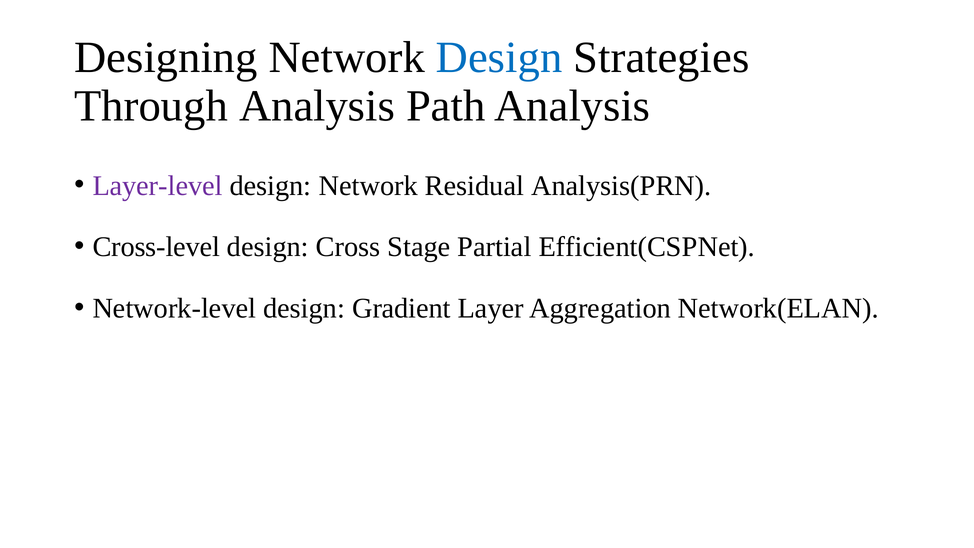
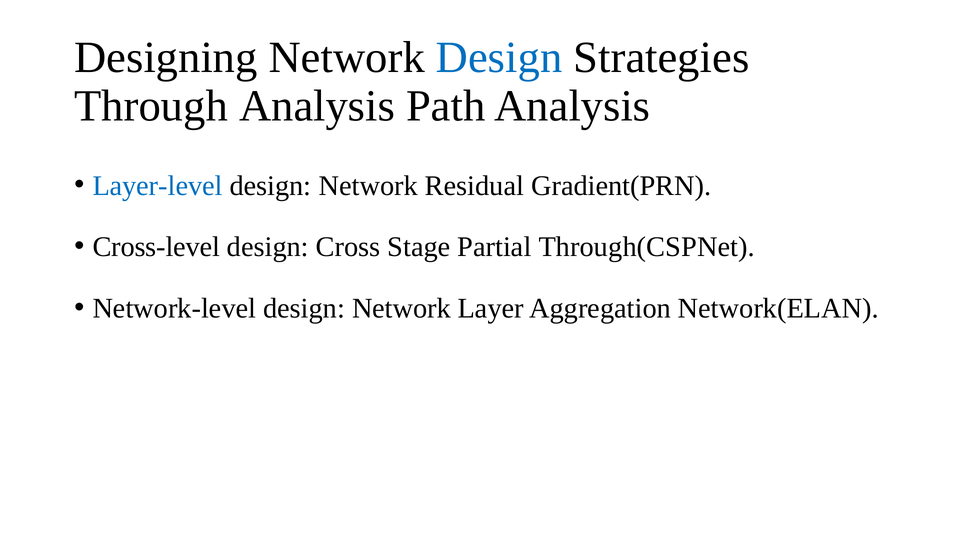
Layer-level colour: purple -> blue
Analysis(PRN: Analysis(PRN -> Gradient(PRN
Efficient(CSPNet: Efficient(CSPNet -> Through(CSPNet
Network-level design Gradient: Gradient -> Network
